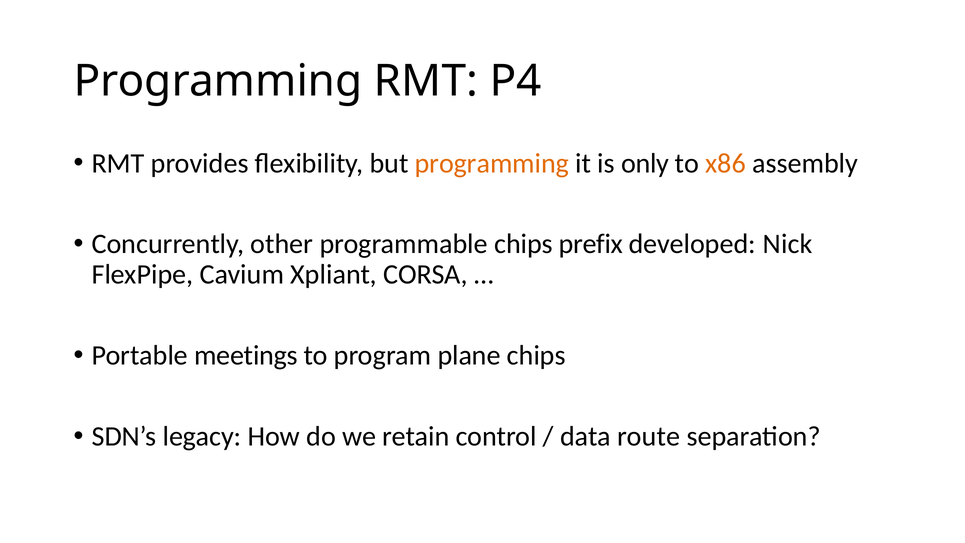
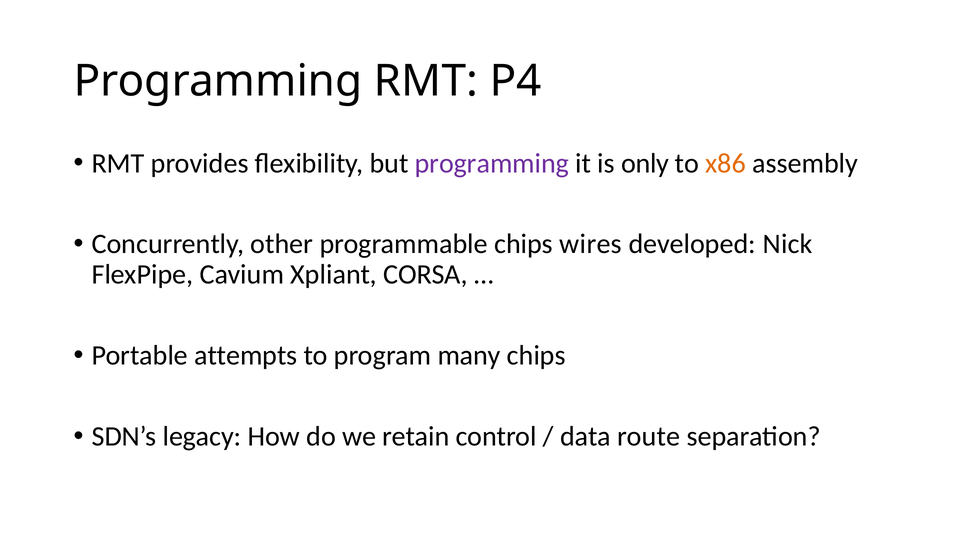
programming at (492, 163) colour: orange -> purple
prefix: prefix -> wires
meetings: meetings -> attempts
plane: plane -> many
